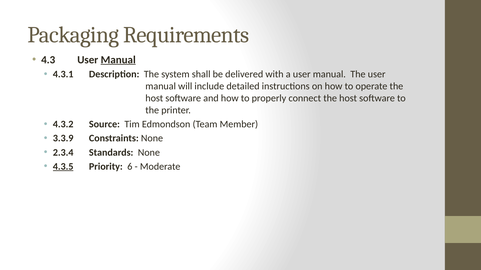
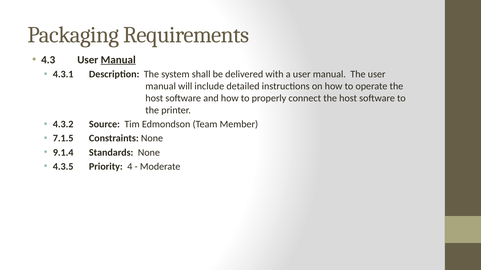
3.3.9: 3.3.9 -> 7.1.5
2.3.4: 2.3.4 -> 9.1.4
4.3.5 underline: present -> none
6: 6 -> 4
